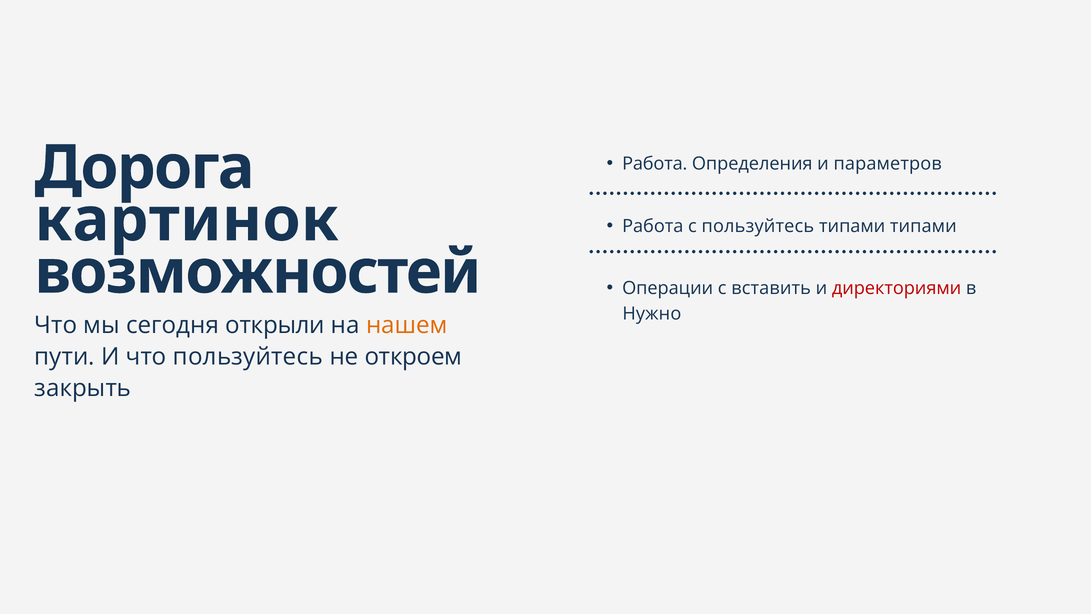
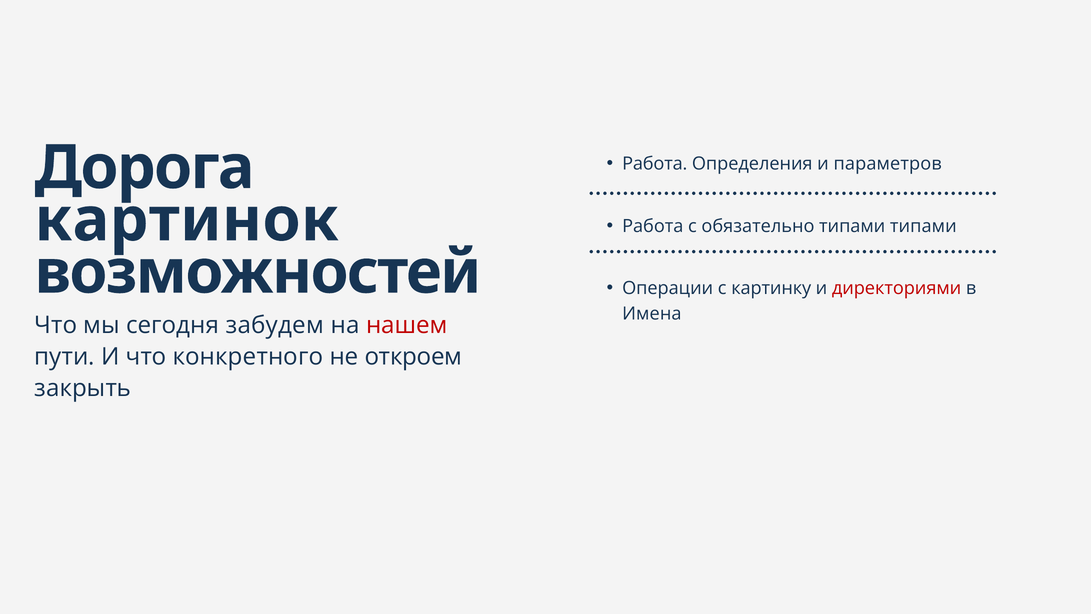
с пользуйтесь: пользуйтесь -> обязательно
вставить: вставить -> картинку
Нужно: Нужно -> Имена
открыли: открыли -> забудем
нашем colour: orange -> red
что пользуйтесь: пользуйтесь -> конкретного
